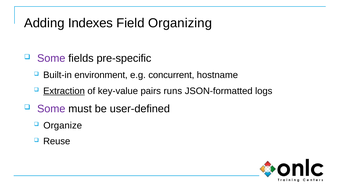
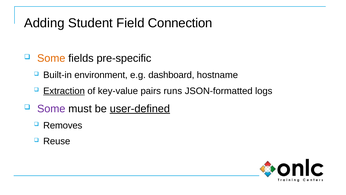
Indexes: Indexes -> Student
Organizing: Organizing -> Connection
Some at (51, 58) colour: purple -> orange
concurrent: concurrent -> dashboard
user-defined underline: none -> present
Organize: Organize -> Removes
